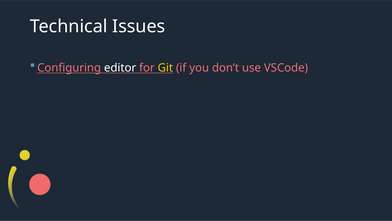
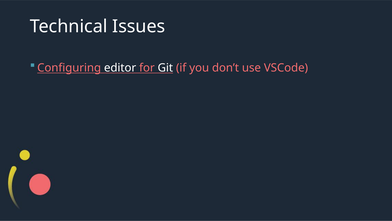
Git colour: yellow -> white
